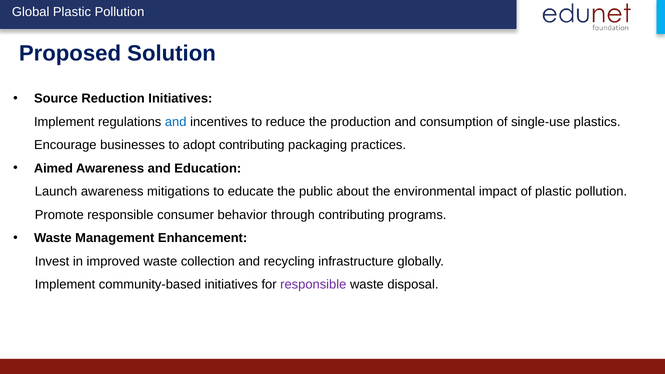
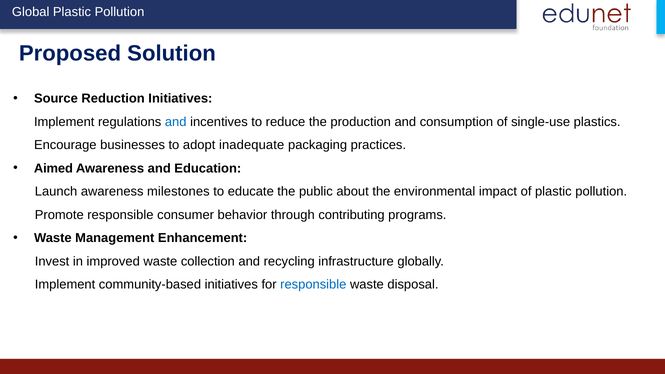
adopt contributing: contributing -> inadequate
mitigations: mitigations -> milestones
responsible at (313, 285) colour: purple -> blue
